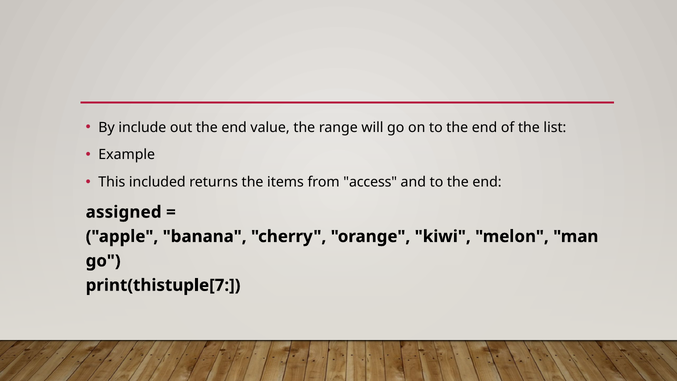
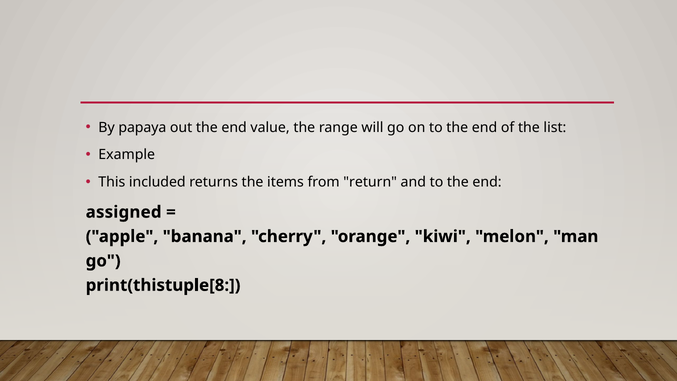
include: include -> papaya
access: access -> return
print(thistuple[7: print(thistuple[7 -> print(thistuple[8
